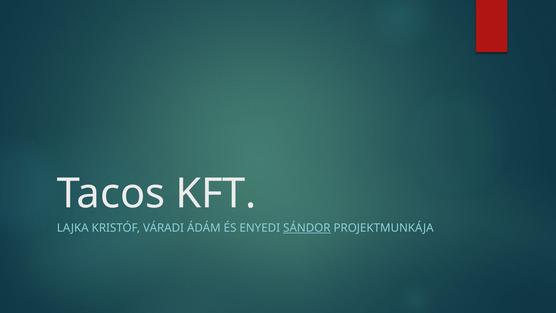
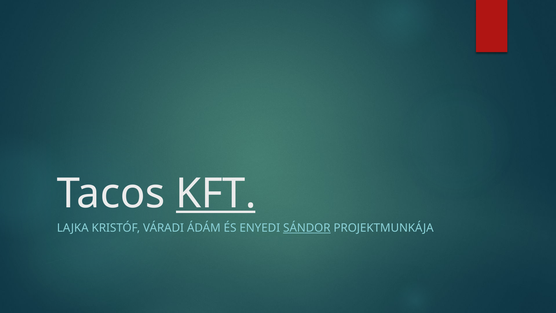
KFT underline: none -> present
